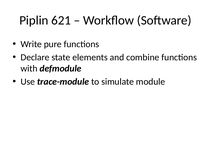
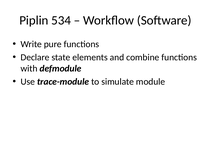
621: 621 -> 534
